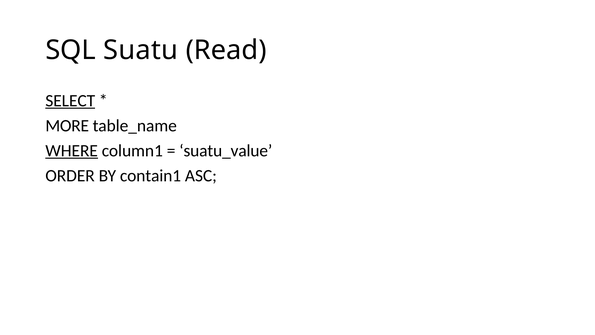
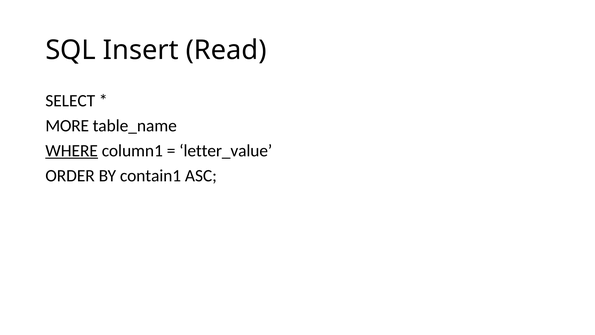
Suatu: Suatu -> Insert
SELECT underline: present -> none
suatu_value: suatu_value -> letter_value
